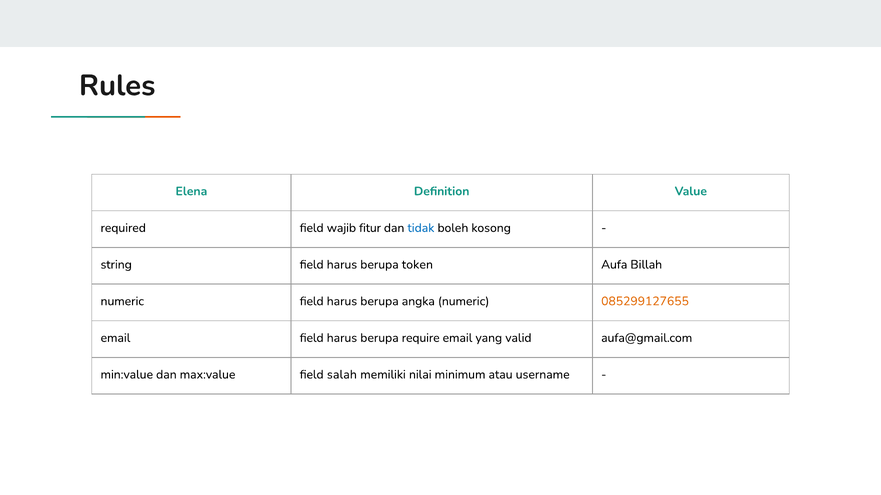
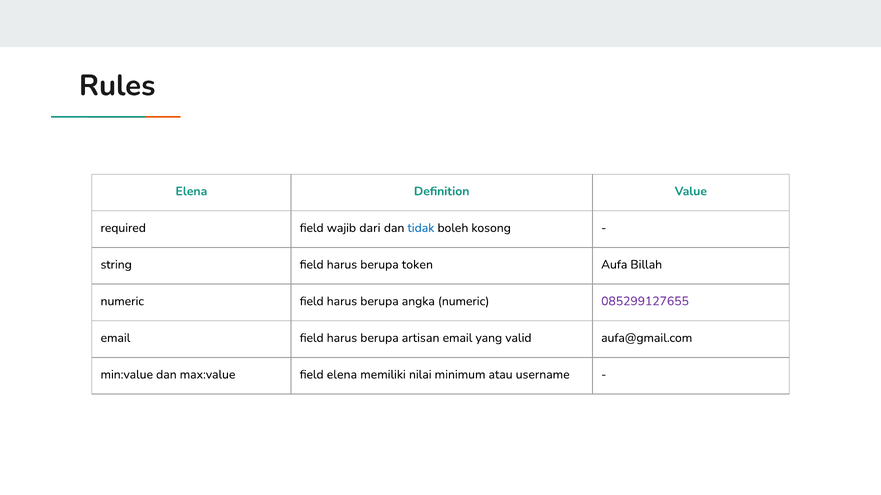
fitur: fitur -> dari
085299127655 colour: orange -> purple
require: require -> artisan
field salah: salah -> elena
